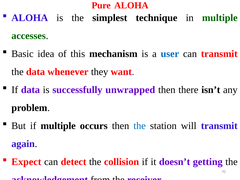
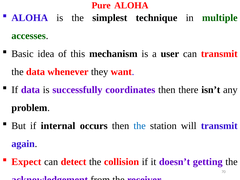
user colour: blue -> black
unwrapped: unwrapped -> coordinates
if multiple: multiple -> internal
